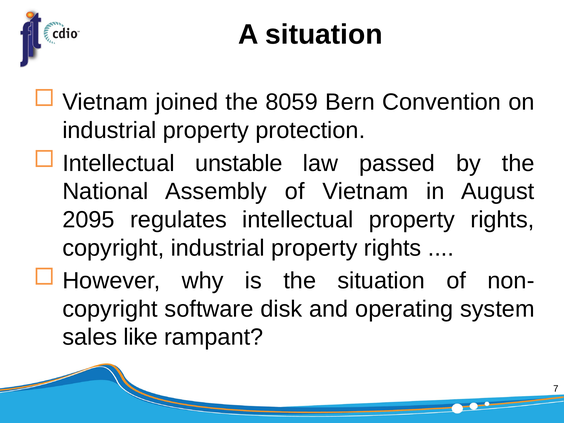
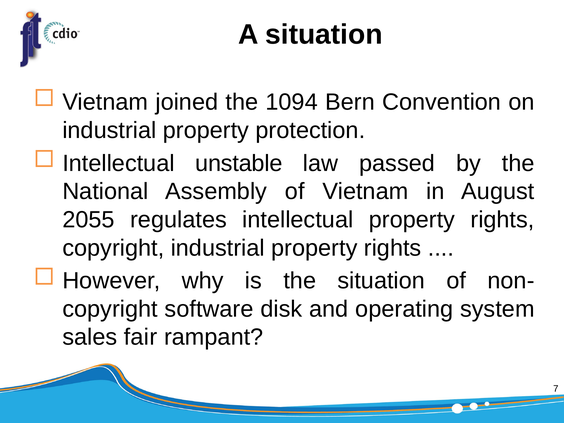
8059: 8059 -> 1094
2095: 2095 -> 2055
like: like -> fair
